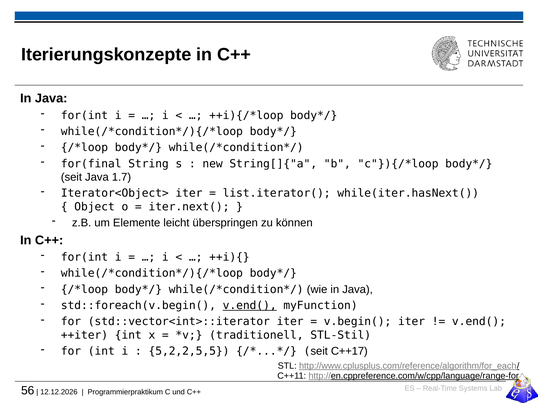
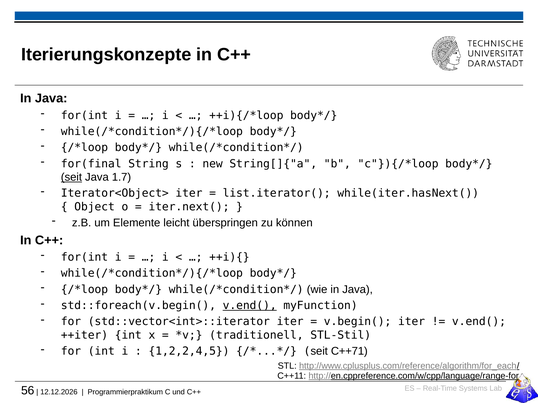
seit at (71, 177) underline: none -> present
5,2,2,5,5: 5,2,2,5,5 -> 1,2,2,4,5
C++17: C++17 -> C++71
